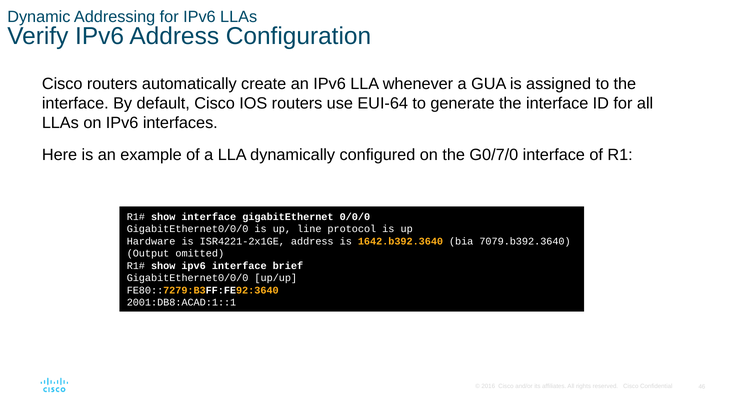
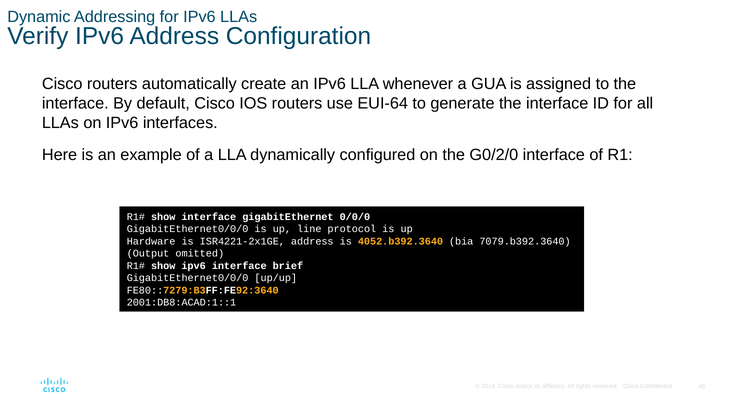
G0/7/0: G0/7/0 -> G0/2/0
1642.b392.3640: 1642.b392.3640 -> 4052.b392.3640
